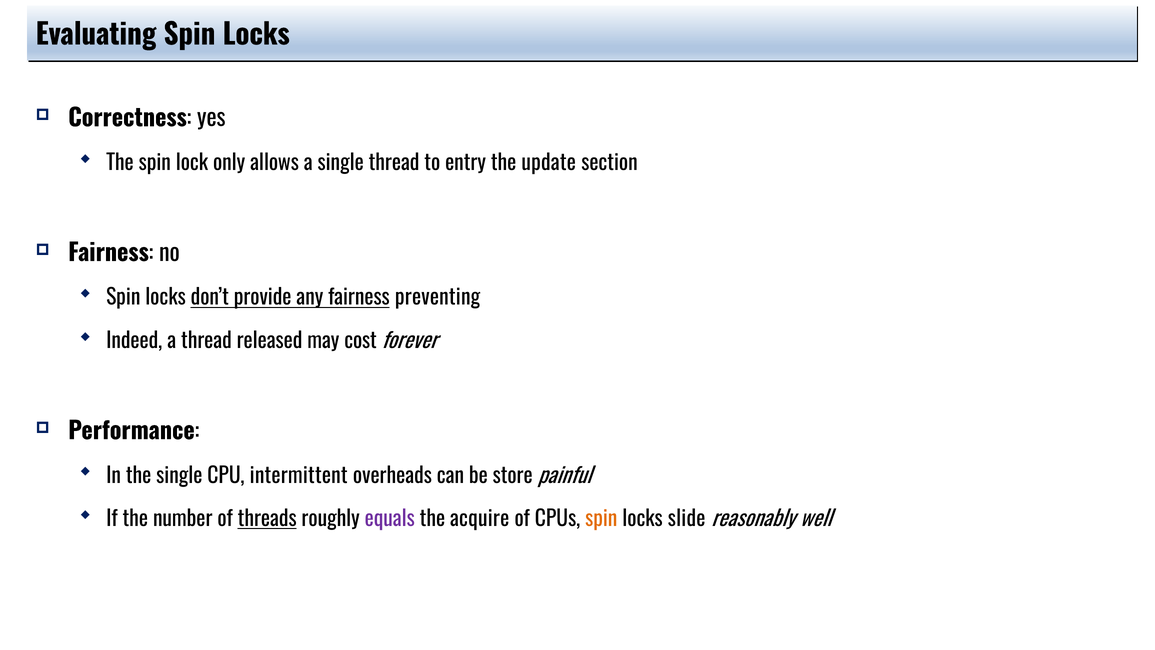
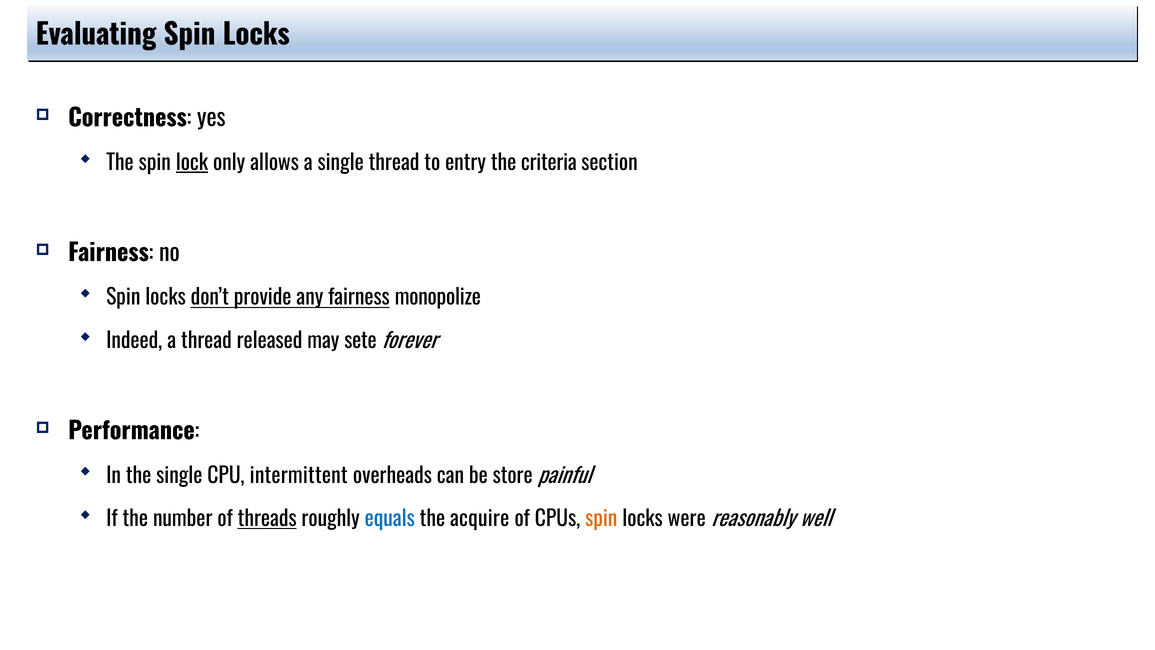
lock underline: none -> present
update: update -> criteria
preventing: preventing -> monopolize
cost: cost -> sete
equals colour: purple -> blue
slide: slide -> were
